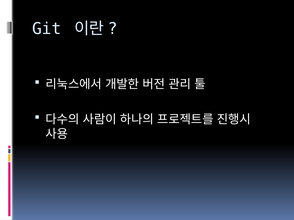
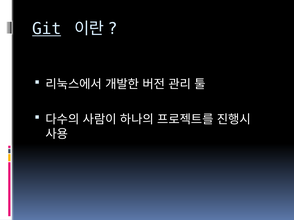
Git underline: none -> present
